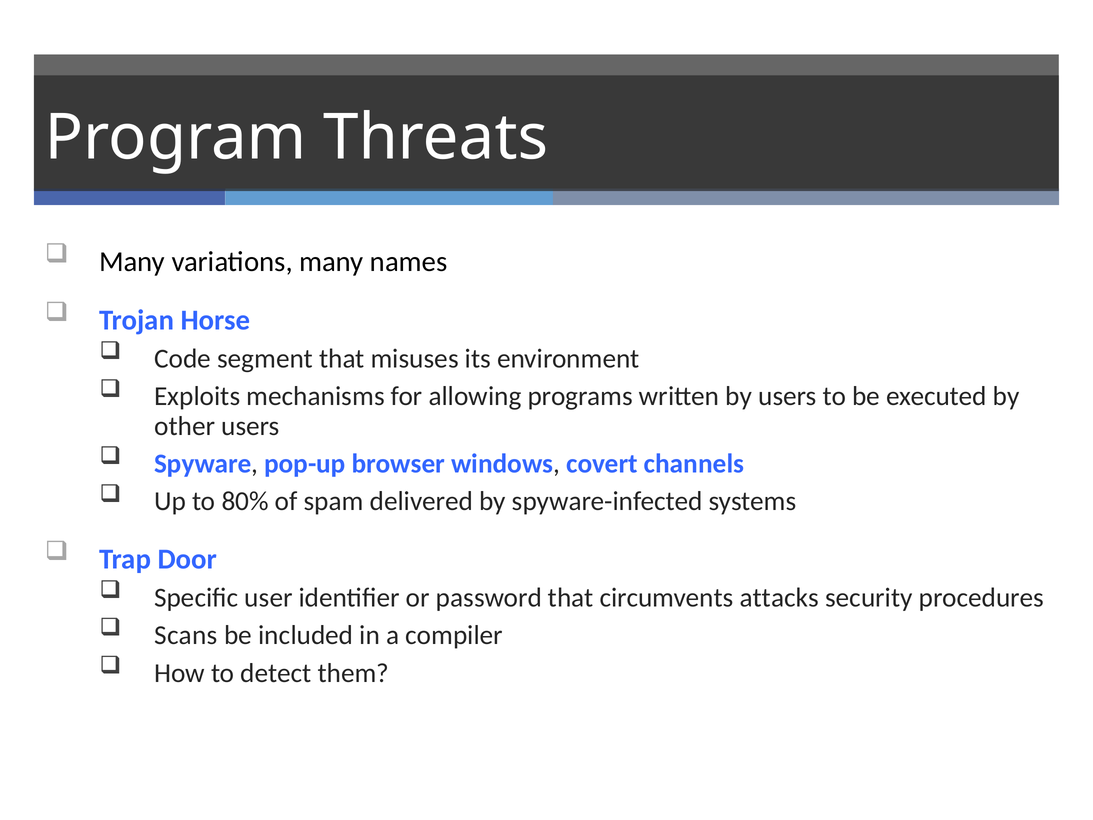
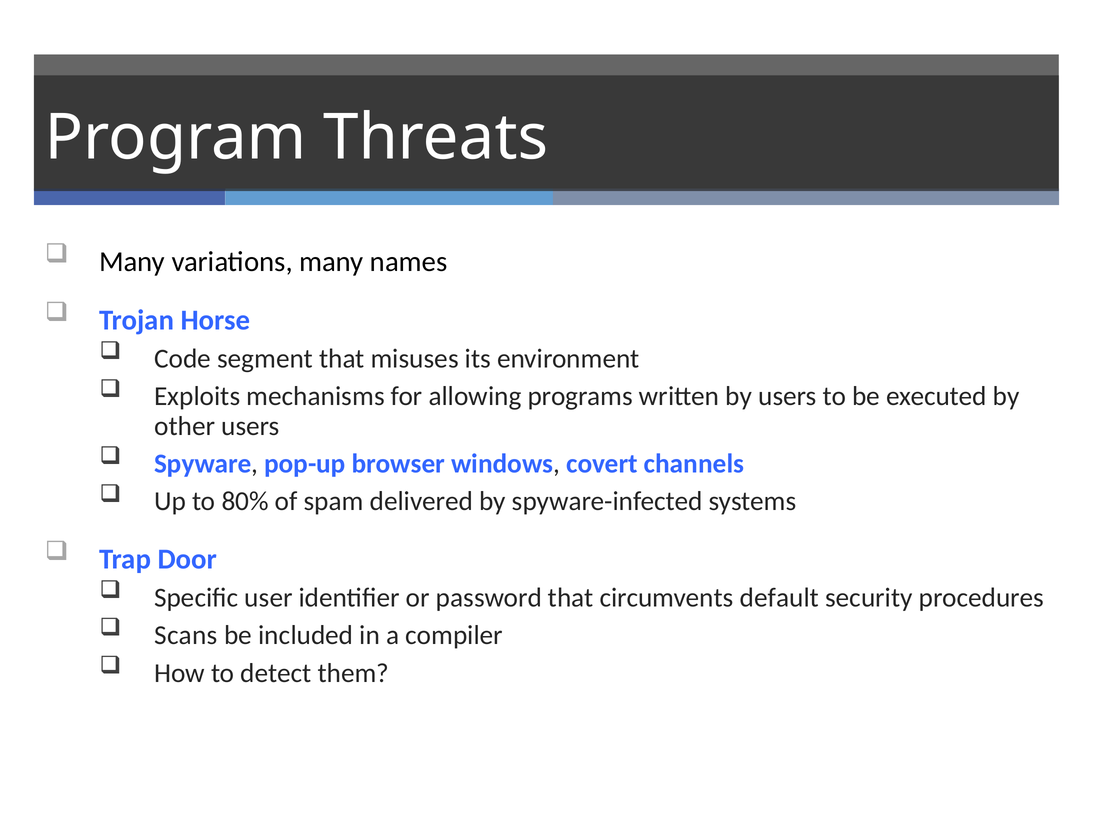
attacks: attacks -> default
